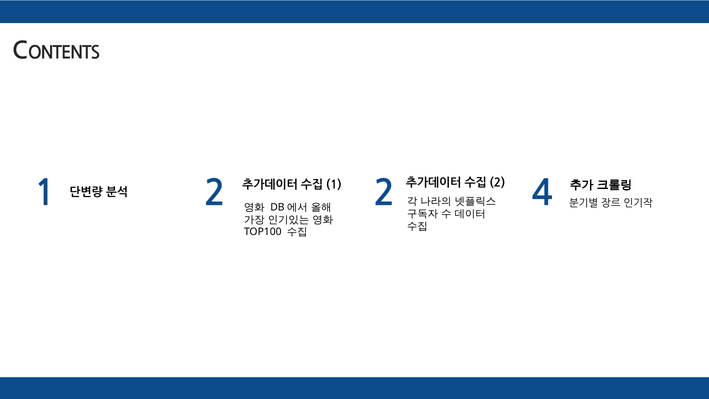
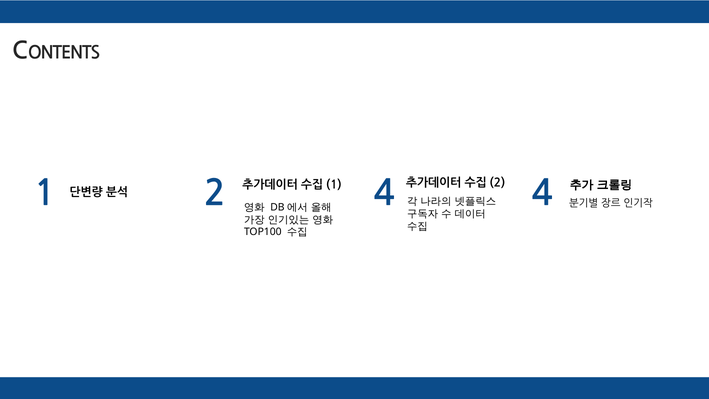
2 2: 2 -> 4
